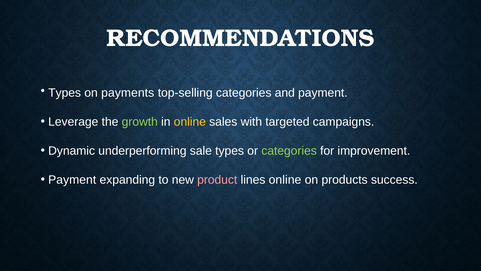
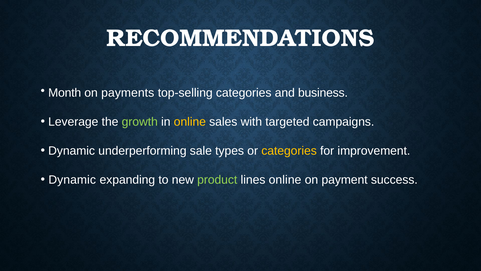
Types at (65, 93): Types -> Month
and payment: payment -> business
categories at (289, 151) colour: light green -> yellow
Payment at (72, 179): Payment -> Dynamic
product colour: pink -> light green
products: products -> payment
